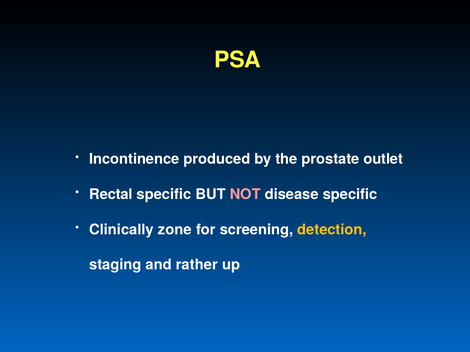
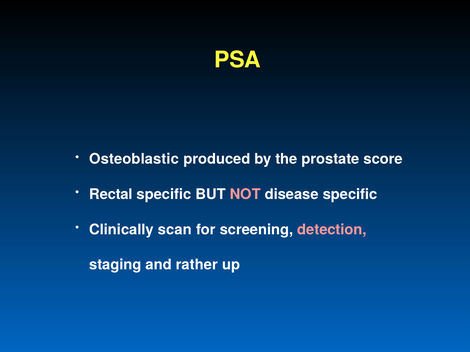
Incontinence: Incontinence -> Osteoblastic
outlet: outlet -> score
zone: zone -> scan
detection colour: yellow -> pink
